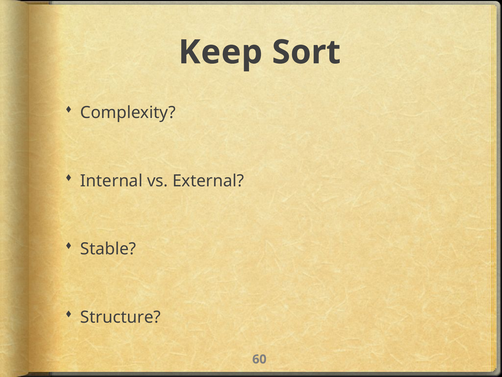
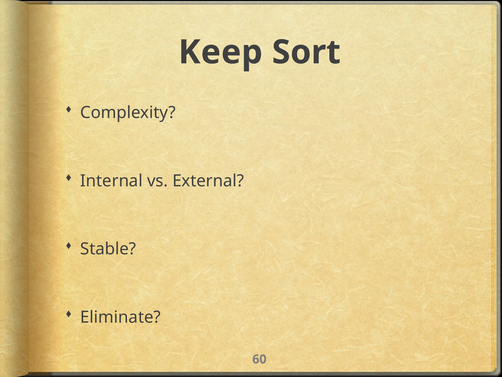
Structure: Structure -> Eliminate
